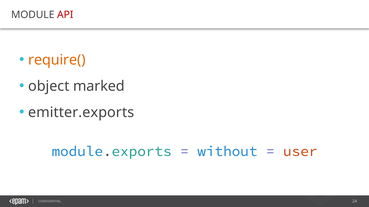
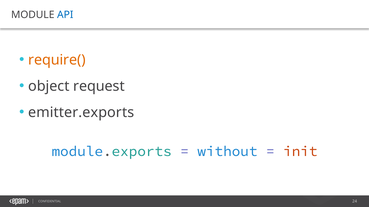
API colour: red -> blue
marked: marked -> request
user: user -> init
